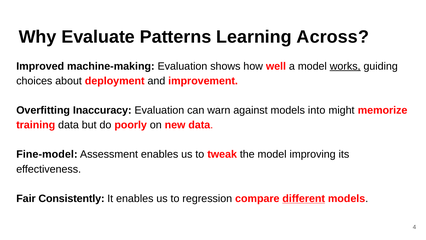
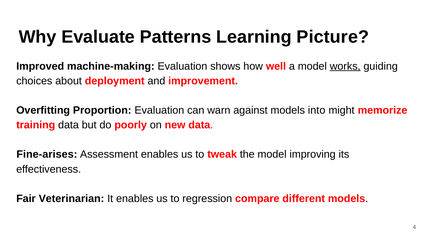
Across: Across -> Picture
Inaccuracy: Inaccuracy -> Proportion
Fine-model: Fine-model -> Fine-arises
Consistently: Consistently -> Veterinarian
different underline: present -> none
